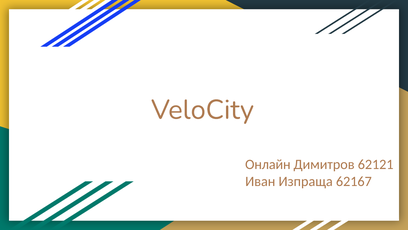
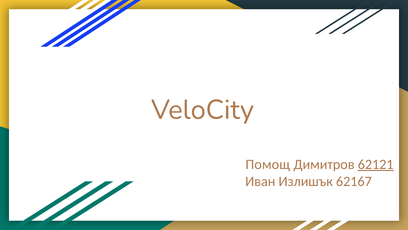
Онлайн: Онлайн -> Помощ
62121 underline: none -> present
Изпраща: Изпраща -> Излишък
